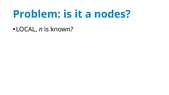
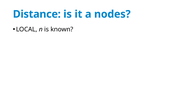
Problem: Problem -> Distance
